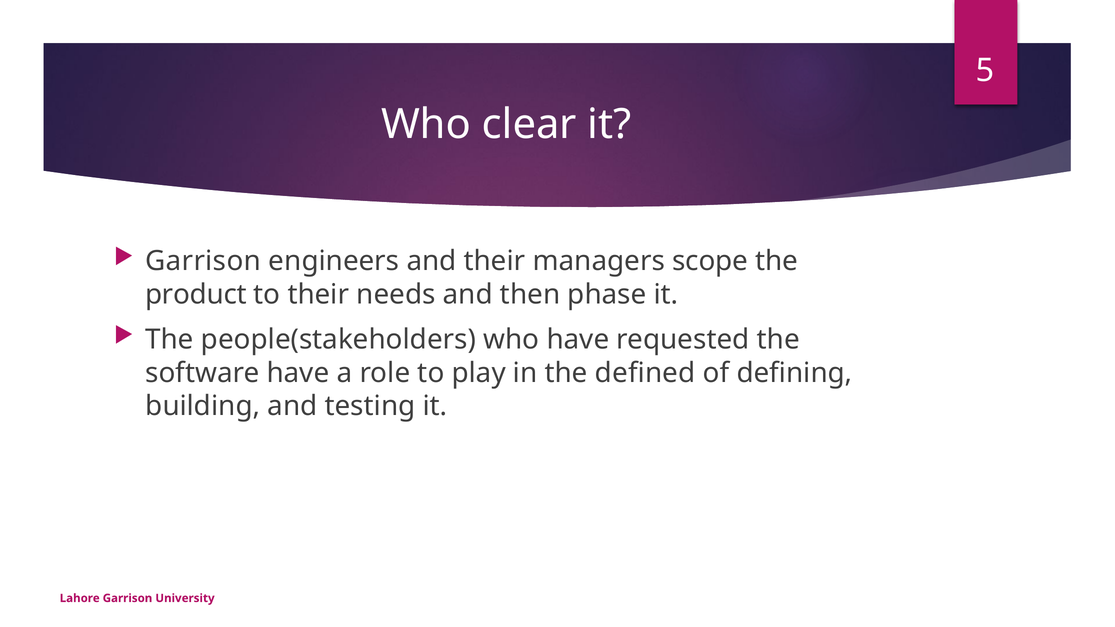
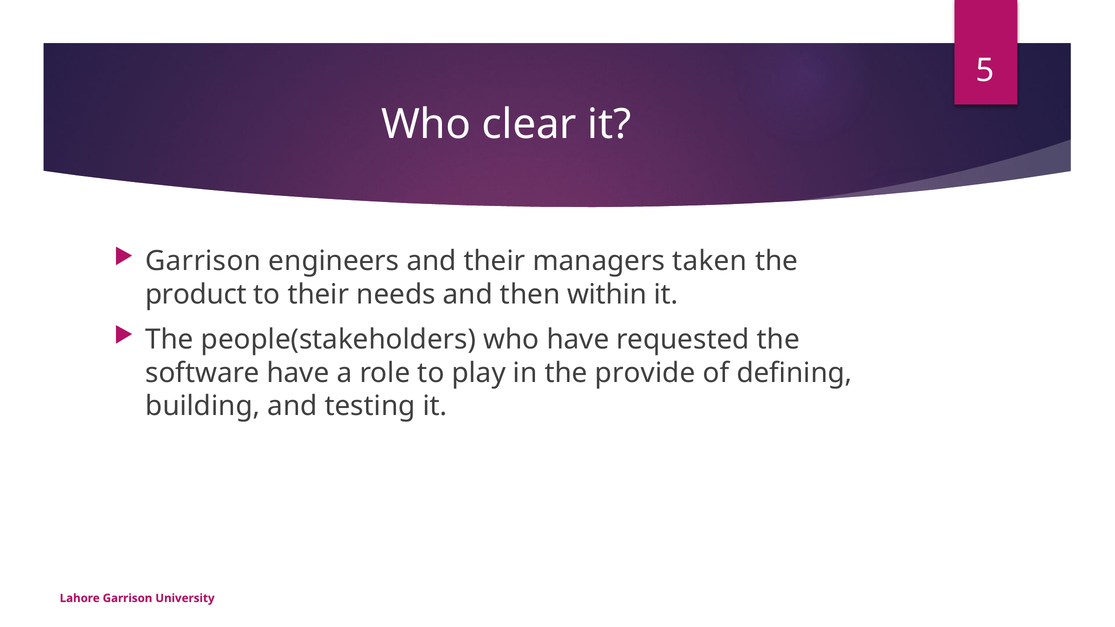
scope: scope -> taken
phase: phase -> within
defined: defined -> provide
